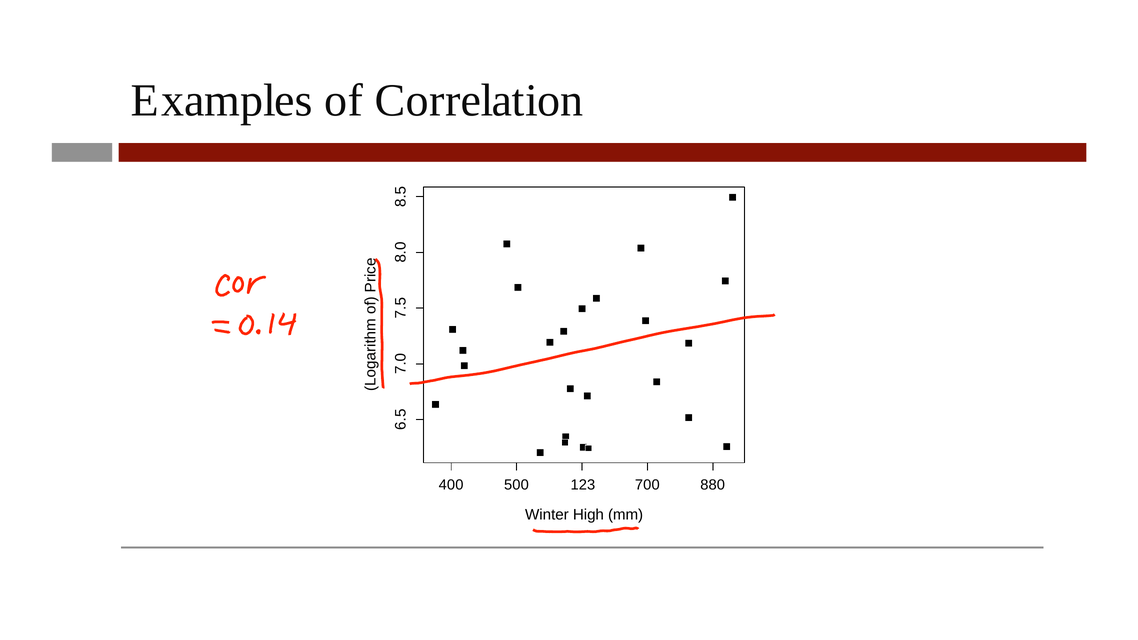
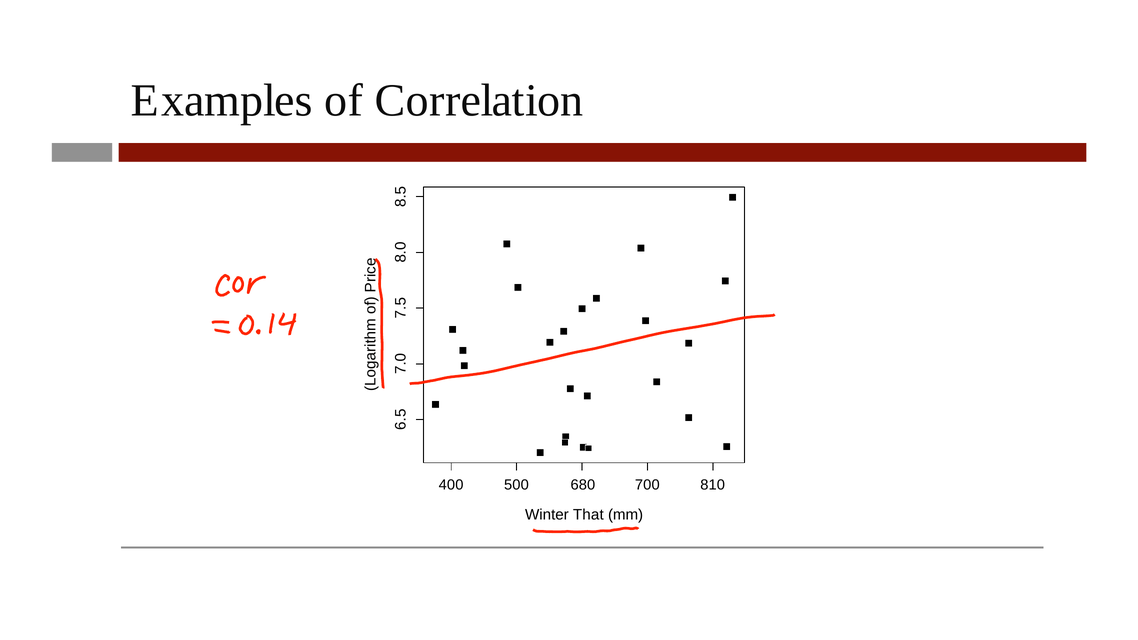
123: 123 -> 680
880: 880 -> 810
High: High -> That
